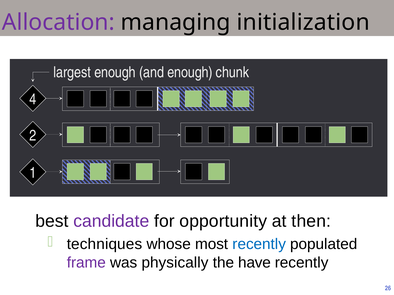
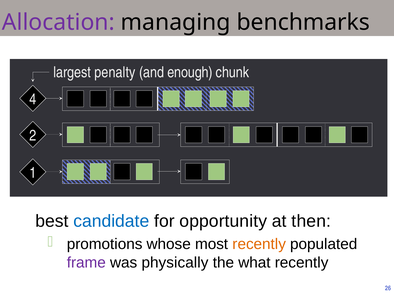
initialization: initialization -> benchmarks
largest enough: enough -> penalty
candidate colour: purple -> blue
techniques: techniques -> promotions
recently at (259, 245) colour: blue -> orange
have: have -> what
